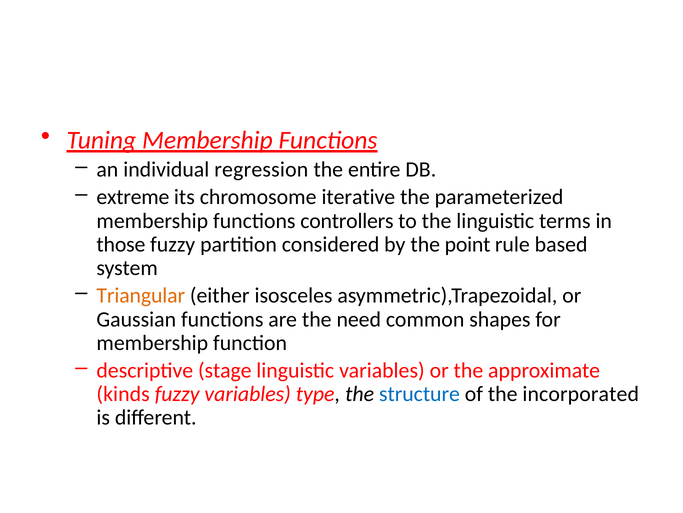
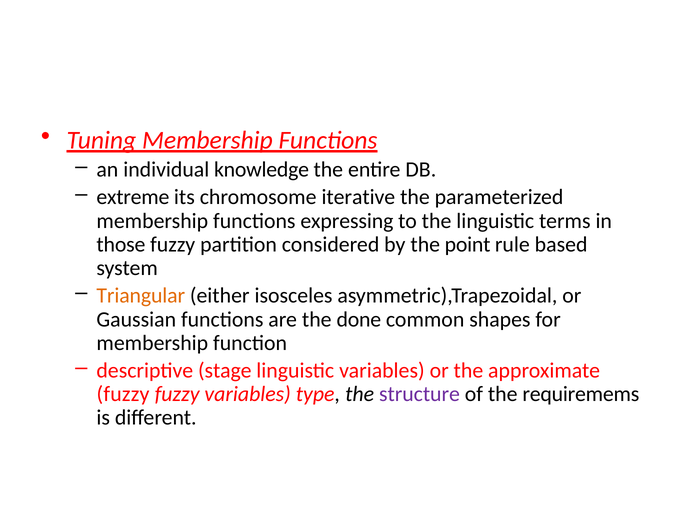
regression: regression -> knowledge
controllers: controllers -> expressing
need: need -> done
kinds at (123, 394): kinds -> fuzzy
structure colour: blue -> purple
incorporated: incorporated -> requiremems
